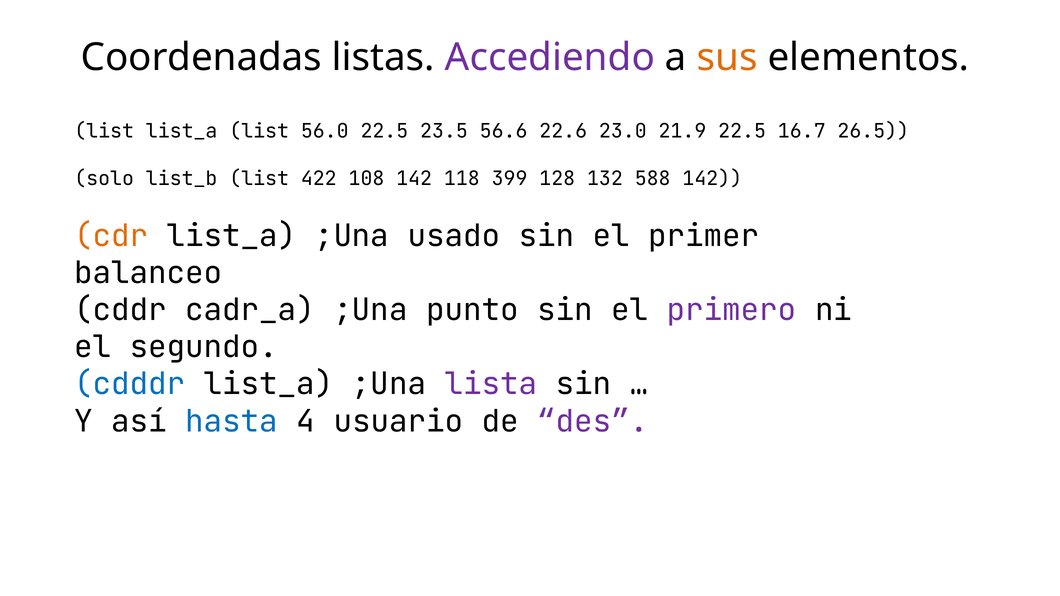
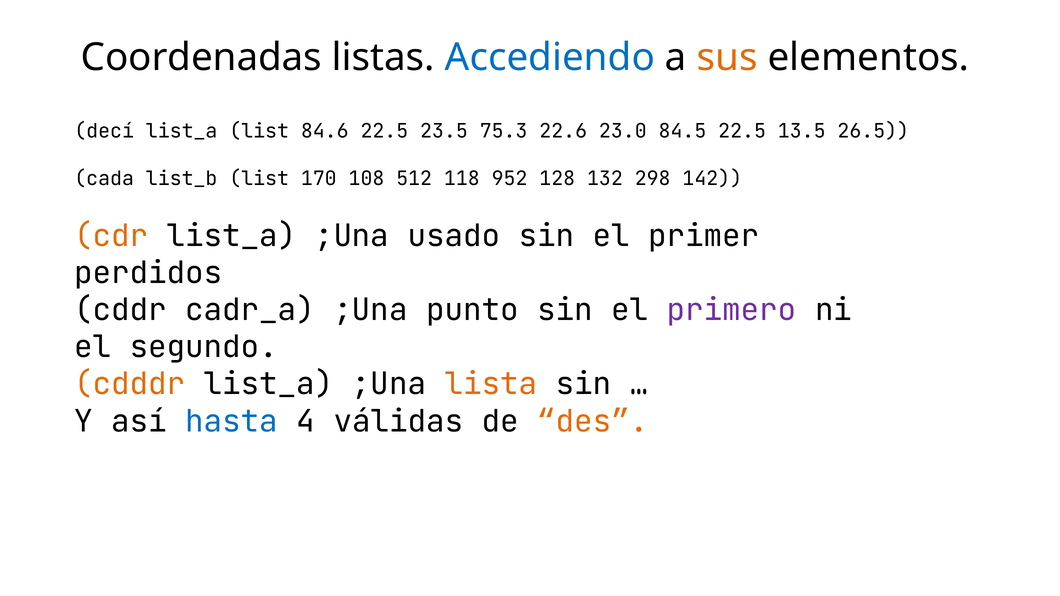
Accediendo colour: purple -> blue
list at (104, 131): list -> decí
56.0: 56.0 -> 84.6
56.6: 56.6 -> 75.3
21.9: 21.9 -> 84.5
16.7: 16.7 -> 13.5
solo: solo -> cada
422: 422 -> 170
108 142: 142 -> 512
399: 399 -> 952
588: 588 -> 298
balanceo: balanceo -> perdidos
cdddr colour: blue -> orange
lista colour: purple -> orange
usuario: usuario -> válidas
des colour: purple -> orange
